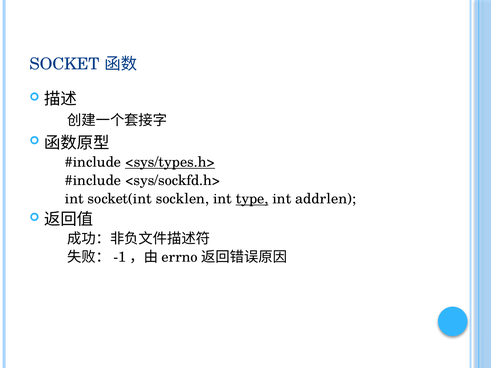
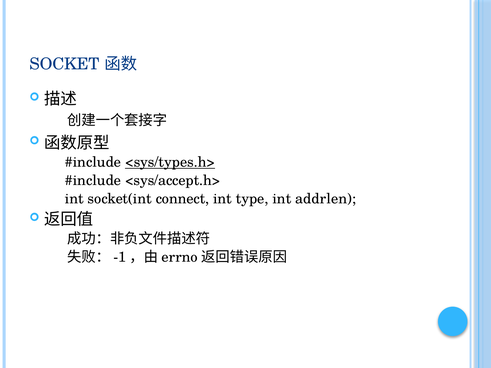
<sys/sockfd.h>: <sys/sockfd.h> -> <sys/accept.h>
socklen: socklen -> connect
type underline: present -> none
